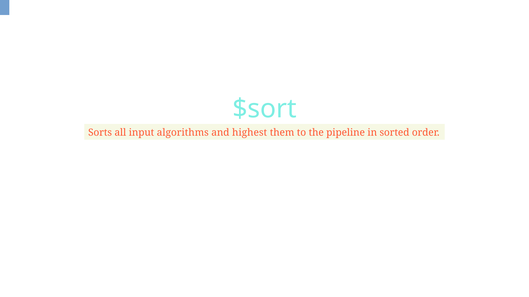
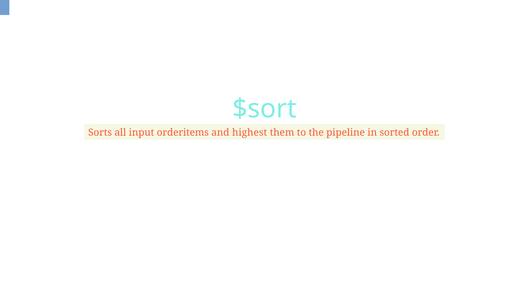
algorithms: algorithms -> orderitems
